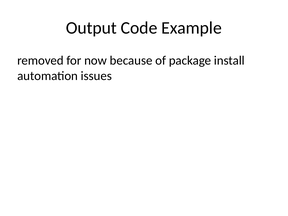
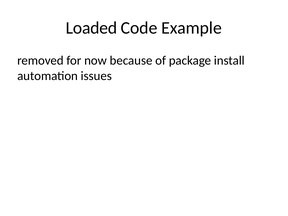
Output: Output -> Loaded
